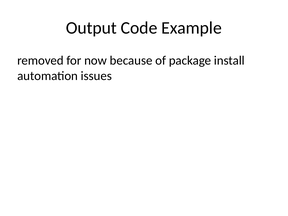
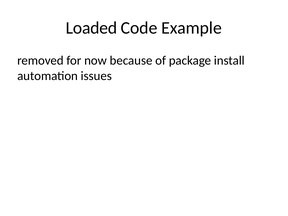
Output: Output -> Loaded
